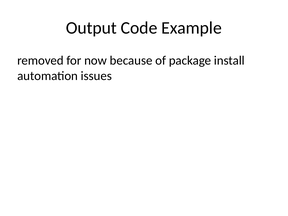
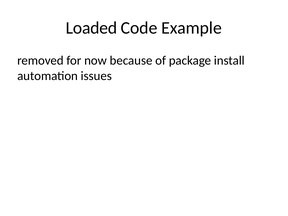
Output: Output -> Loaded
